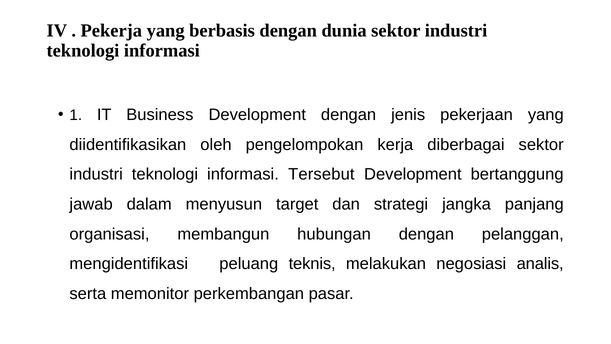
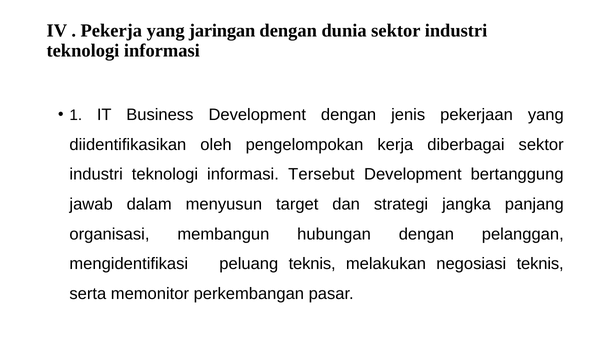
berbasis: berbasis -> jaringan
negosiasi analis: analis -> teknis
